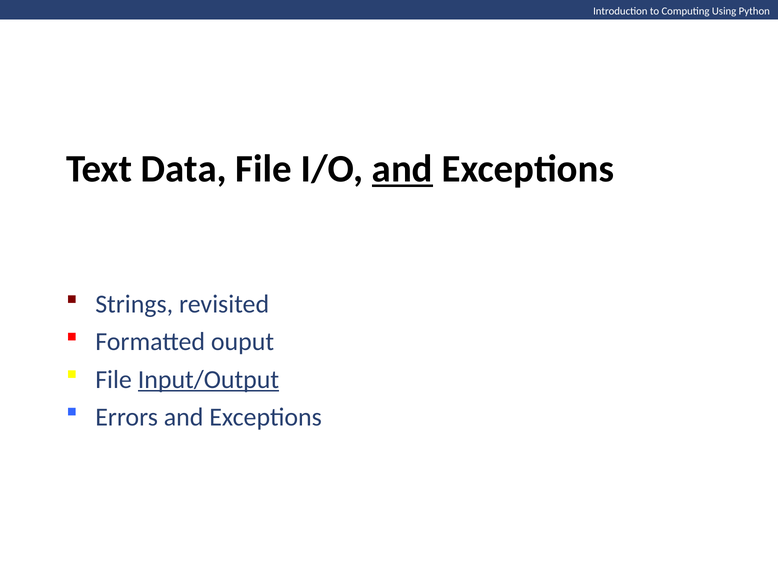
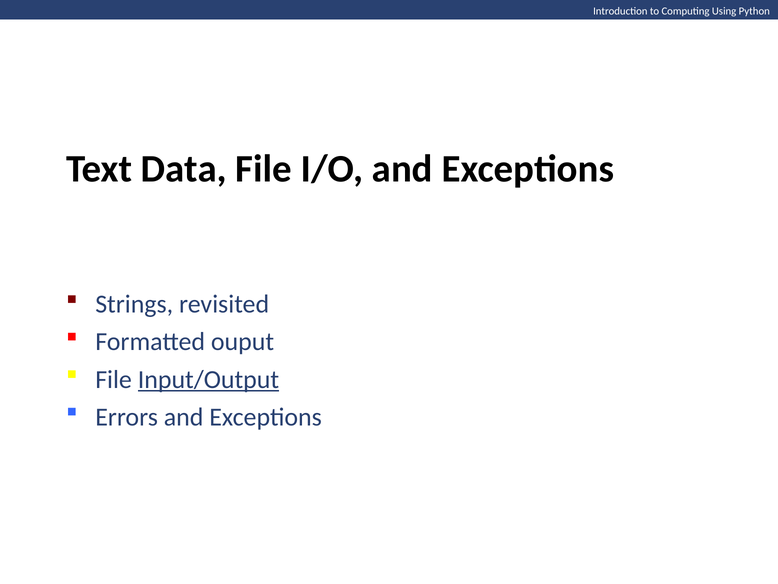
and at (402, 169) underline: present -> none
